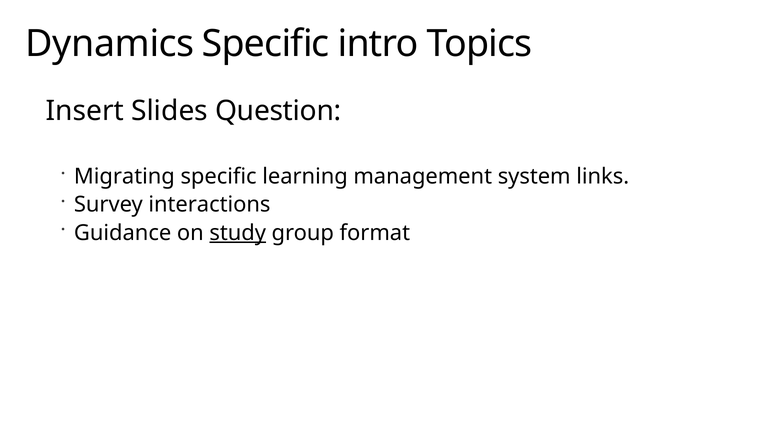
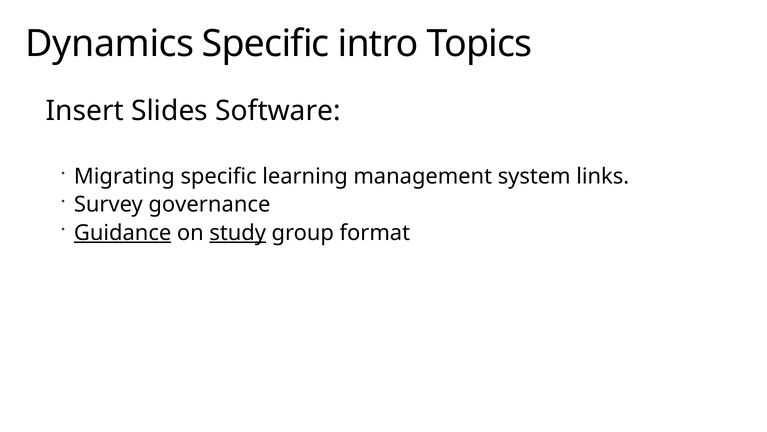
Question: Question -> Software
interactions: interactions -> governance
Guidance underline: none -> present
